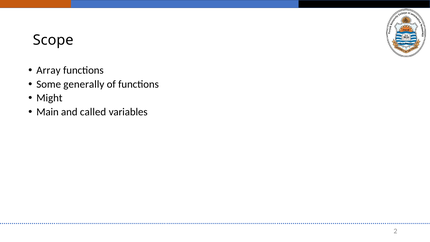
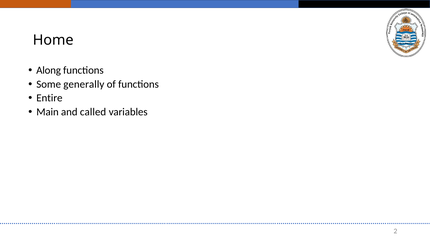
Scope: Scope -> Home
Array: Array -> Along
Might: Might -> Entire
